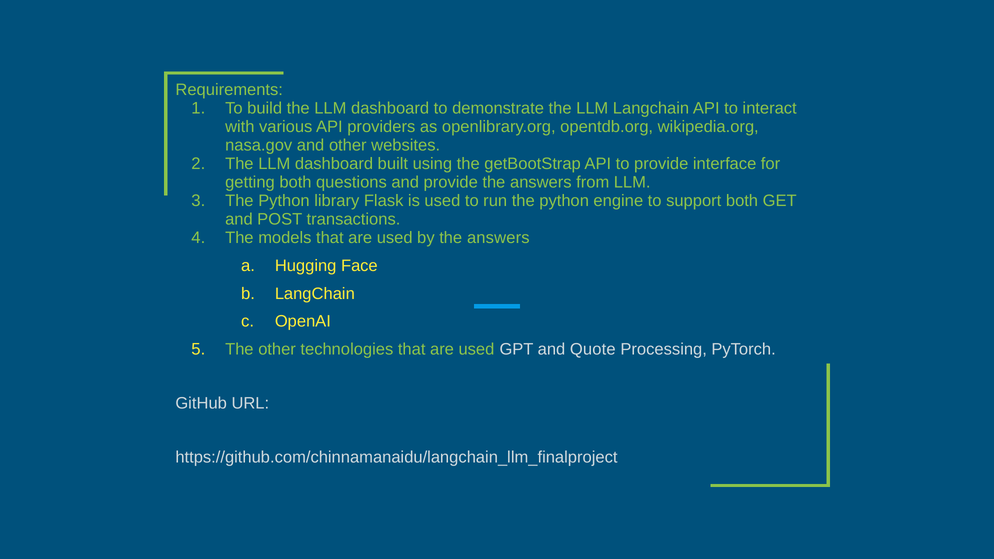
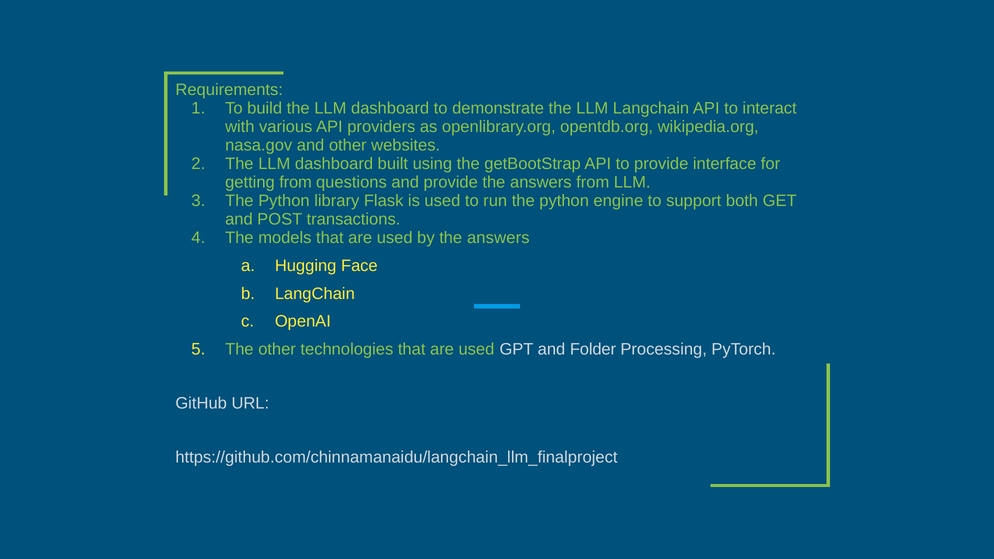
getting both: both -> from
Quote: Quote -> Folder
